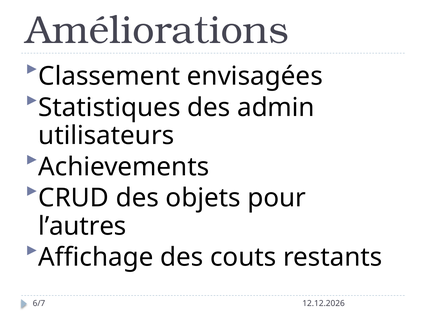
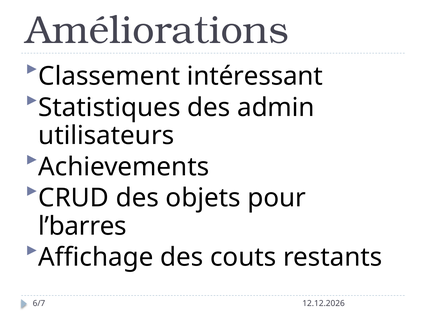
envisagées: envisagées -> intéressant
l’autres: l’autres -> l’barres
